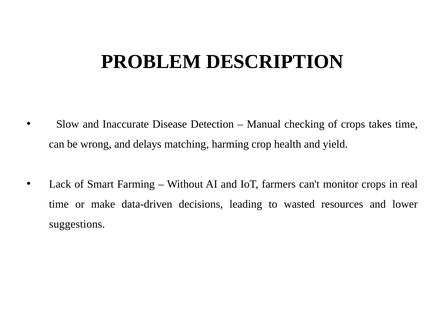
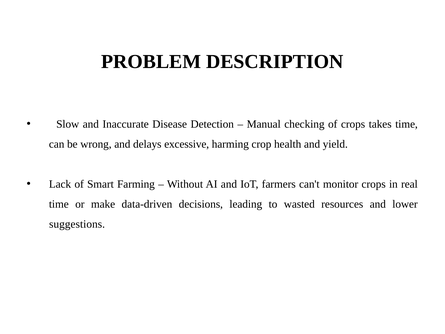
matching: matching -> excessive
